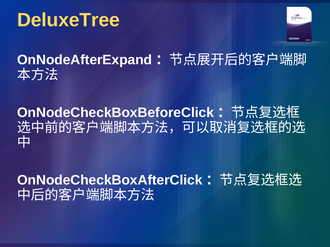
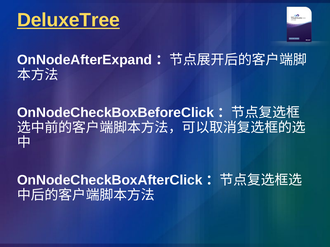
DeluxeTree underline: none -> present
